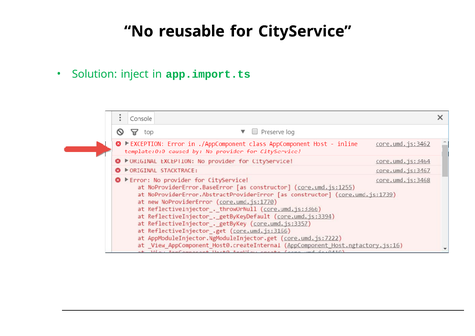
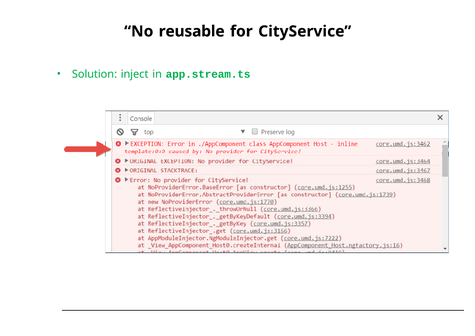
app.import.ts: app.import.ts -> app.stream.ts
